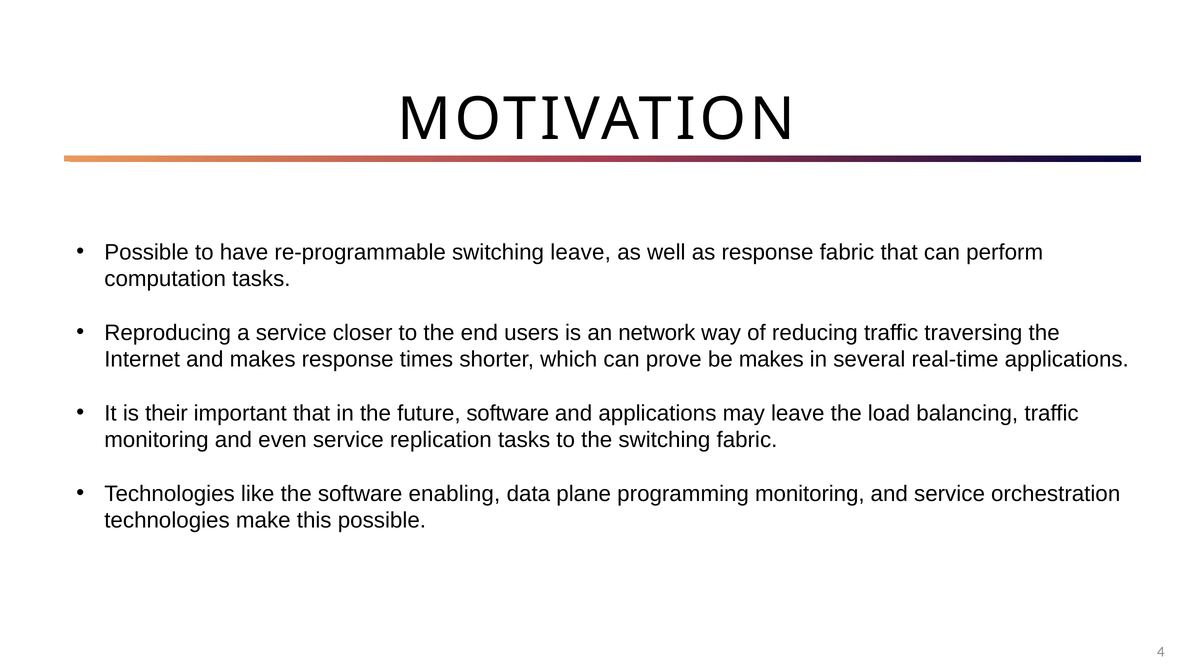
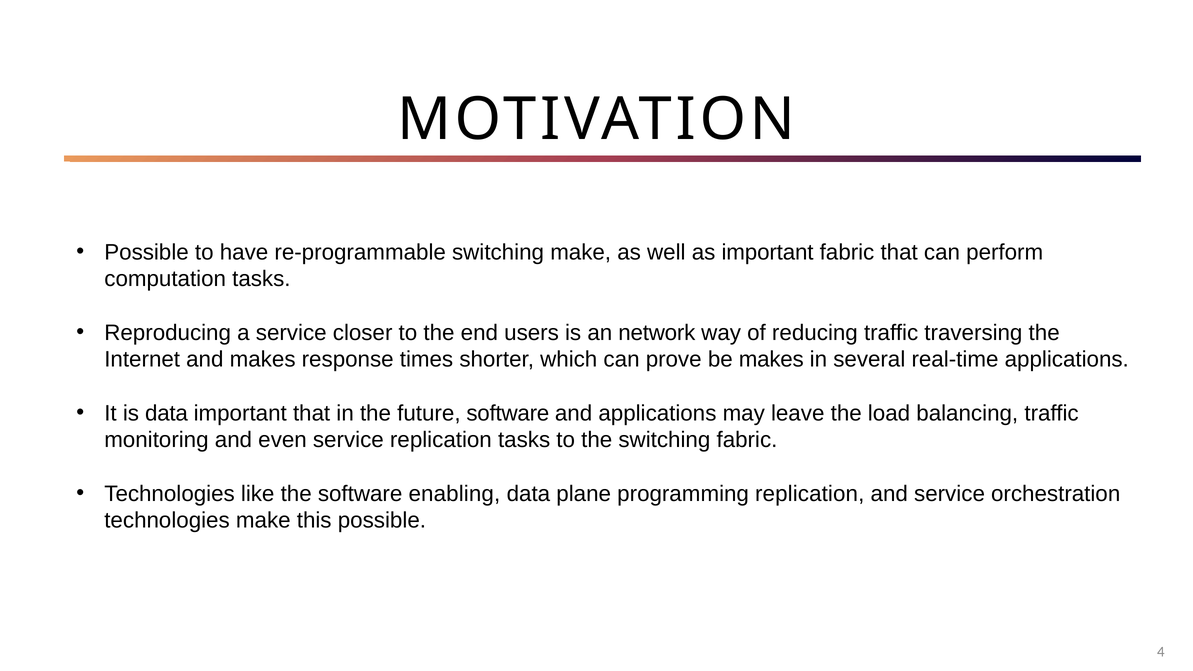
switching leave: leave -> make
as response: response -> important
is their: their -> data
programming monitoring: monitoring -> replication
